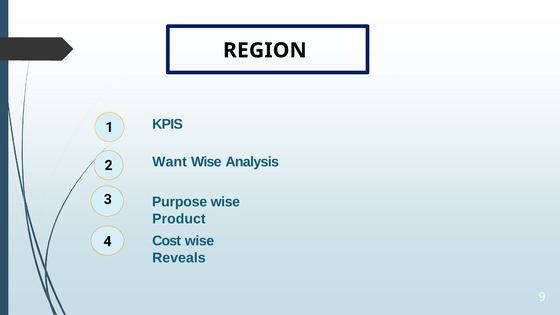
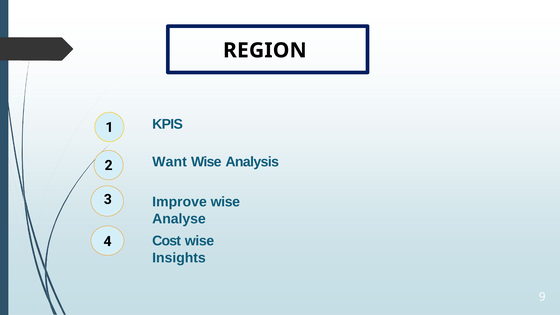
Purpose: Purpose -> Improve
Product: Product -> Analyse
Reveals: Reveals -> Insights
